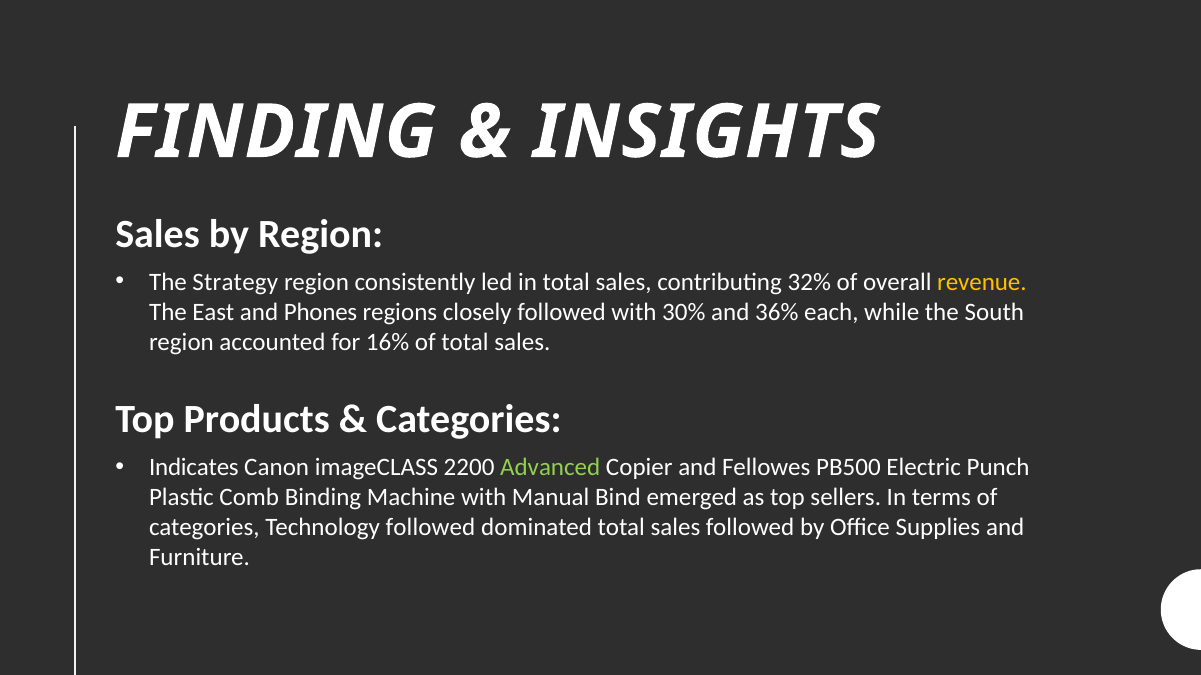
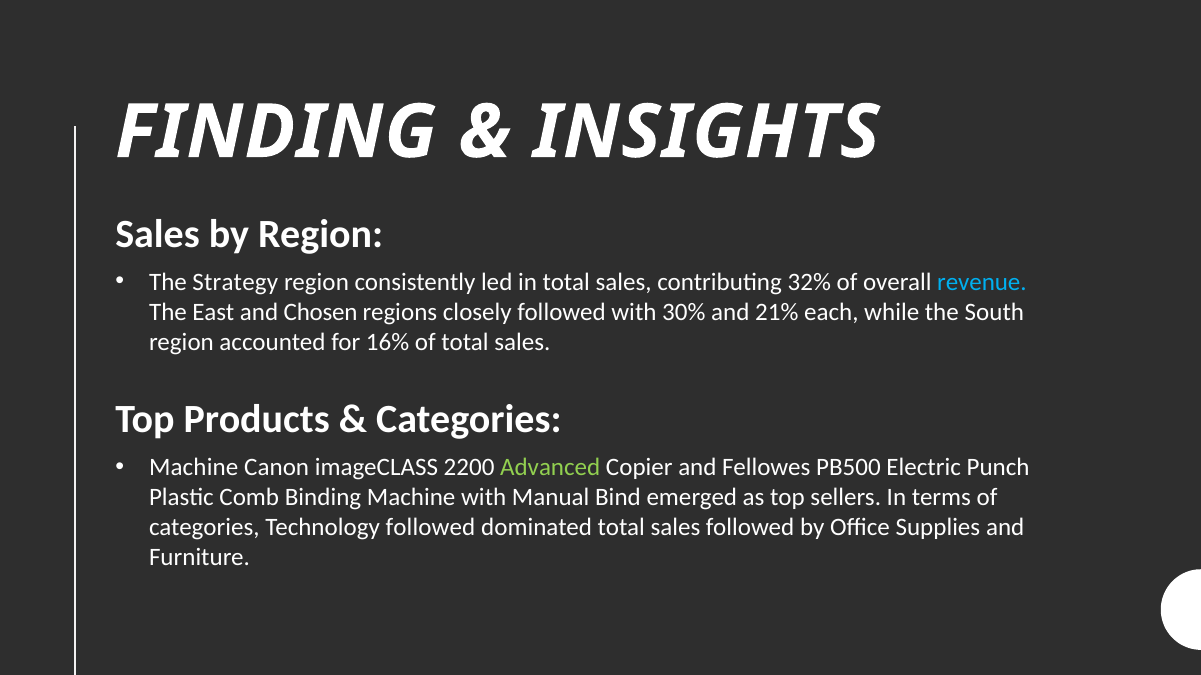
revenue colour: yellow -> light blue
Phones: Phones -> Chosen
36%: 36% -> 21%
Indicates at (194, 468): Indicates -> Machine
